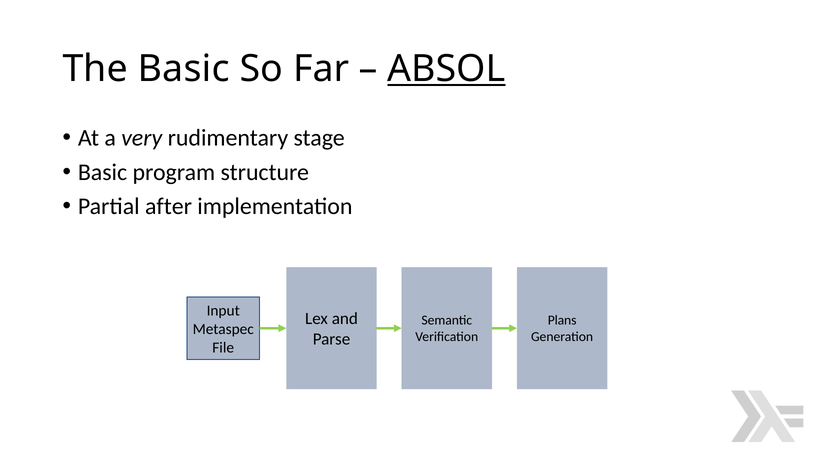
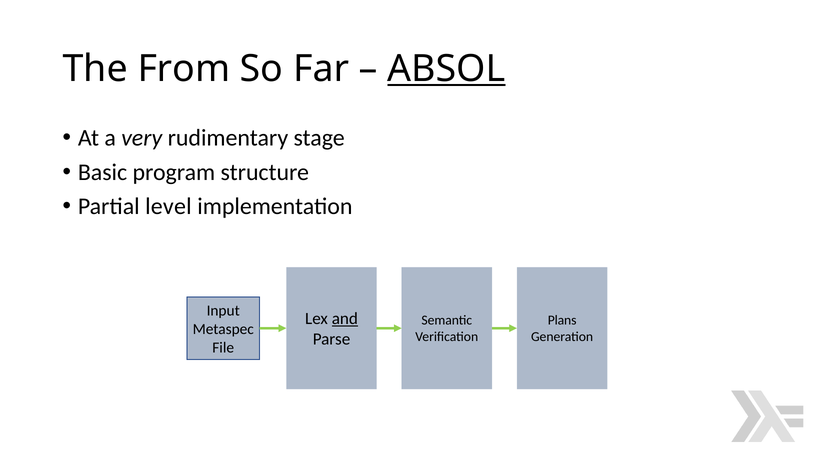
The Basic: Basic -> From
after: after -> level
and underline: none -> present
